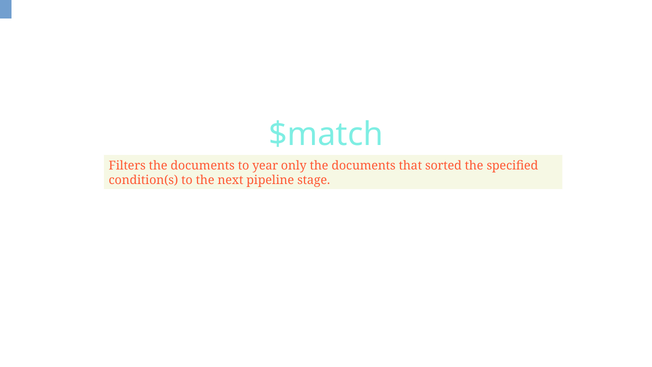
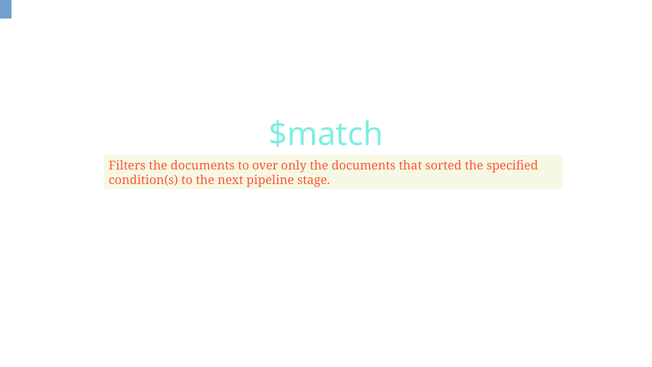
year: year -> over
